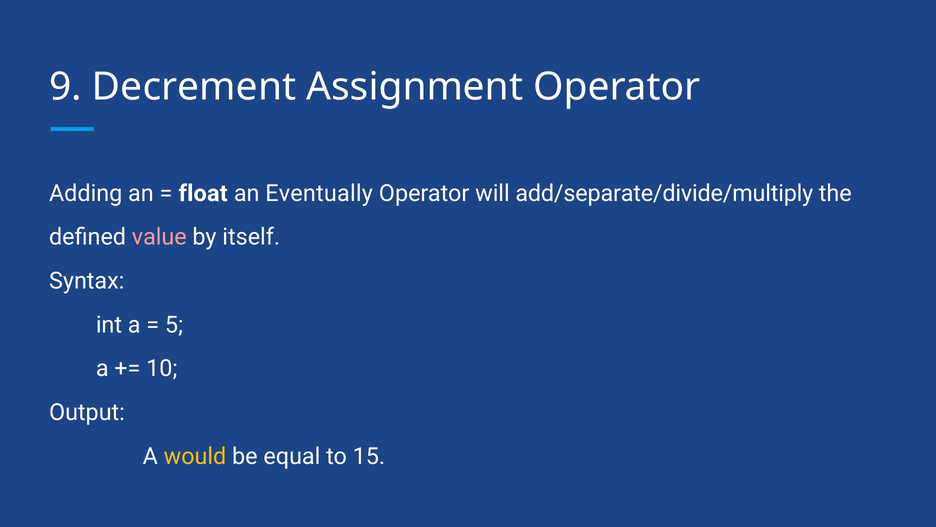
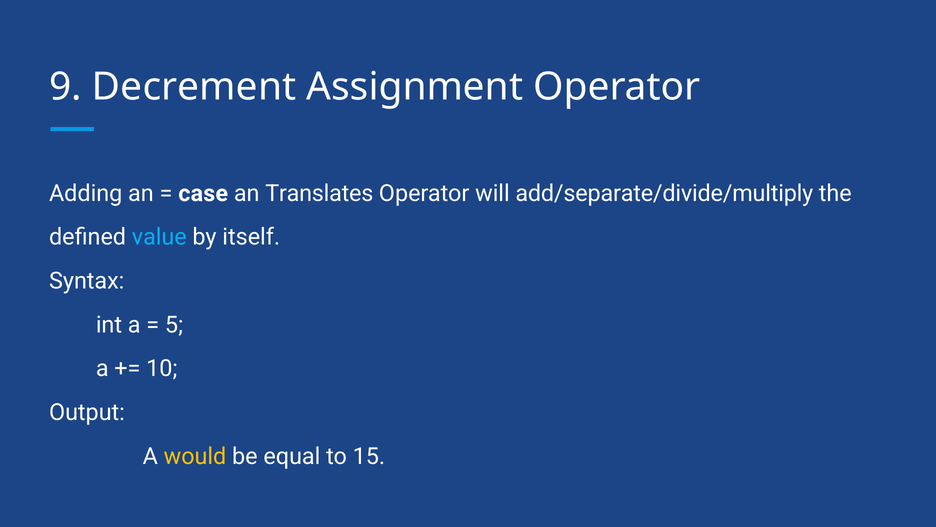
float: float -> case
Eventually: Eventually -> Translates
value colour: pink -> light blue
